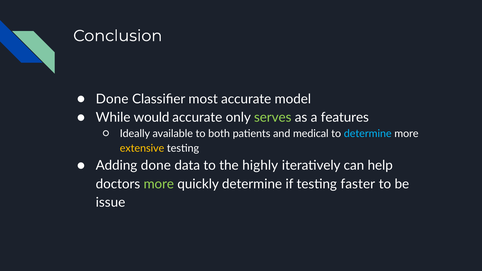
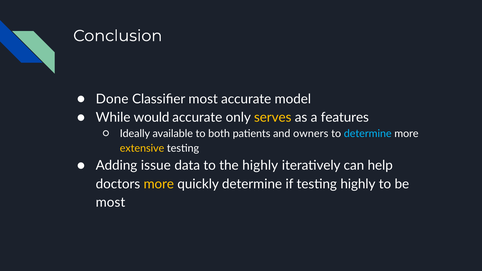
serves colour: light green -> yellow
medical: medical -> owners
Adding done: done -> issue
more at (159, 184) colour: light green -> yellow
testing faster: faster -> highly
issue at (110, 203): issue -> most
